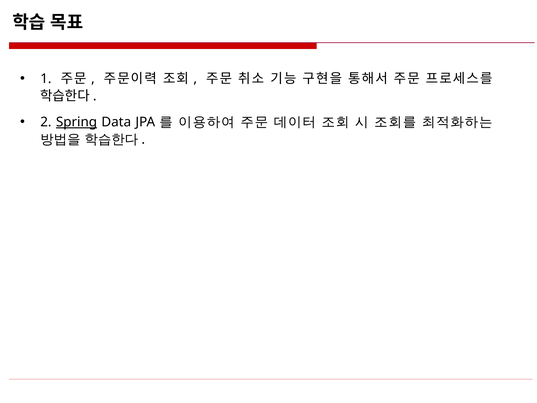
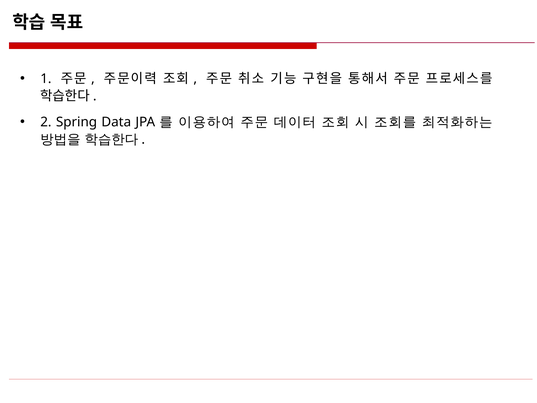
Spring underline: present -> none
